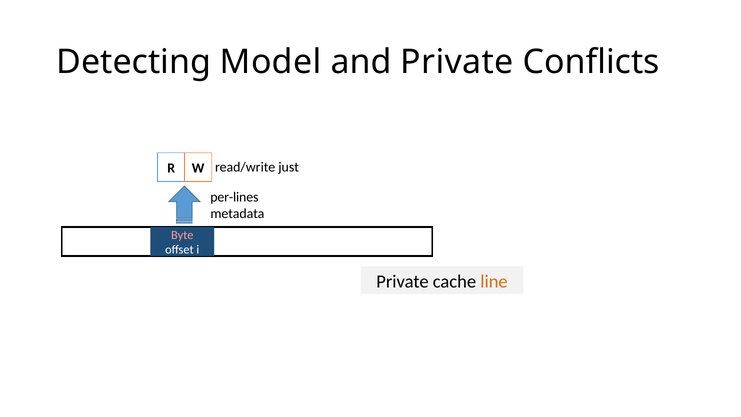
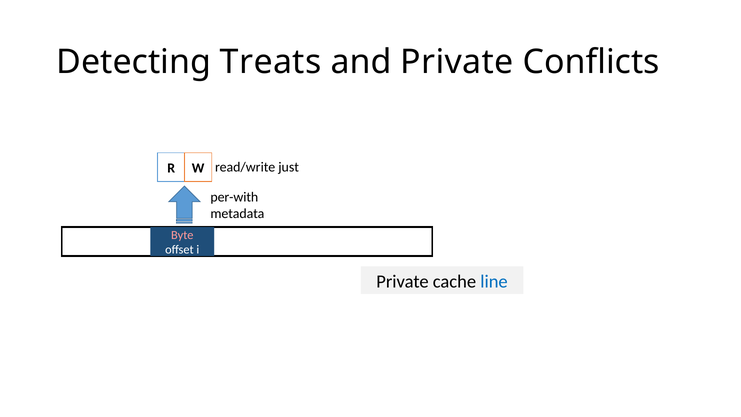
Model: Model -> Treats
per-lines: per-lines -> per-with
line colour: orange -> blue
